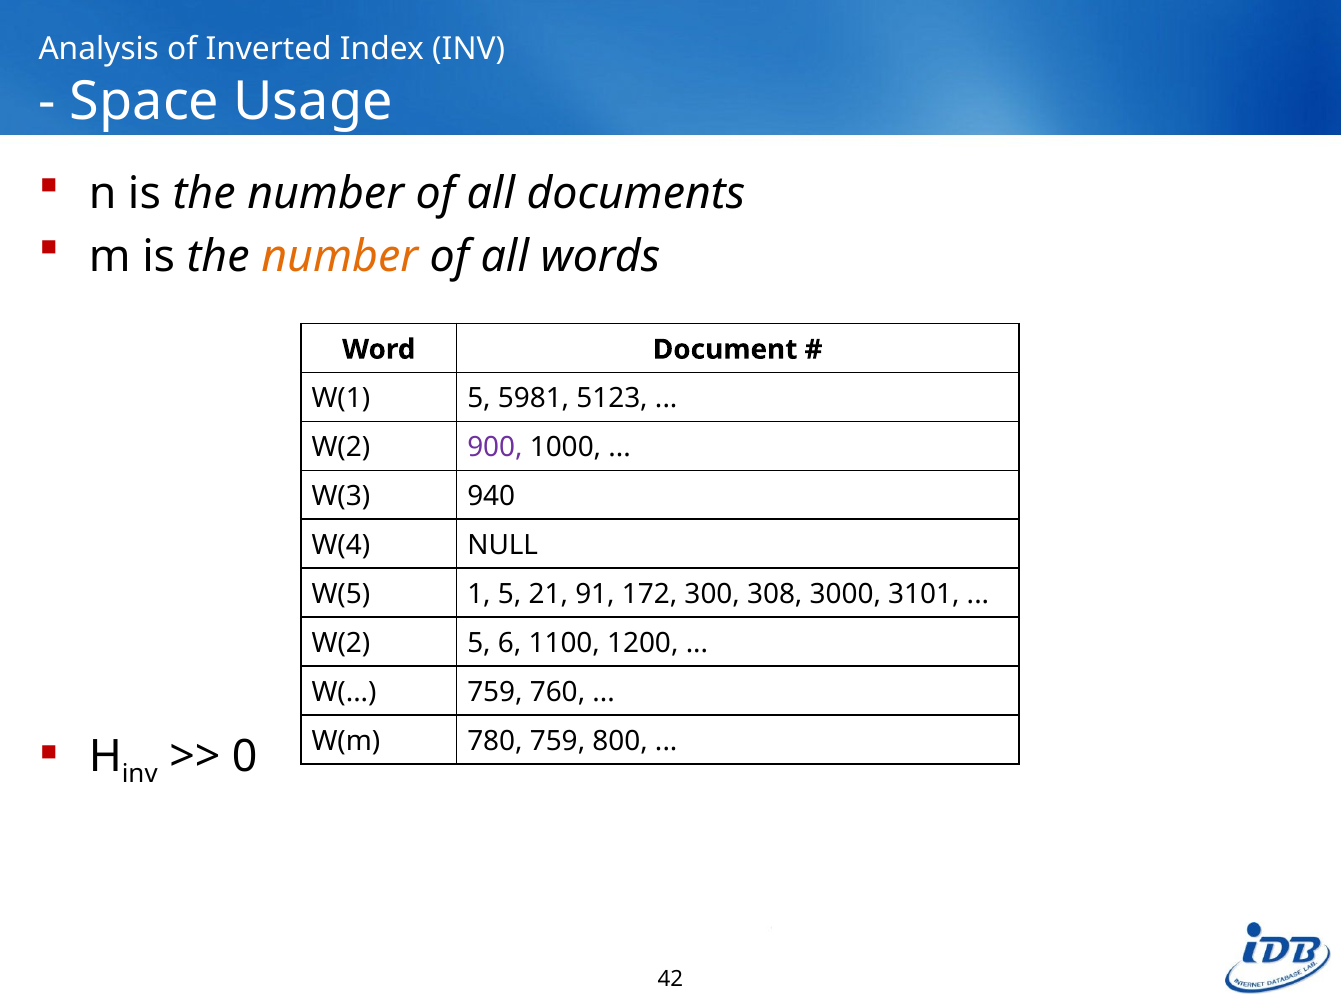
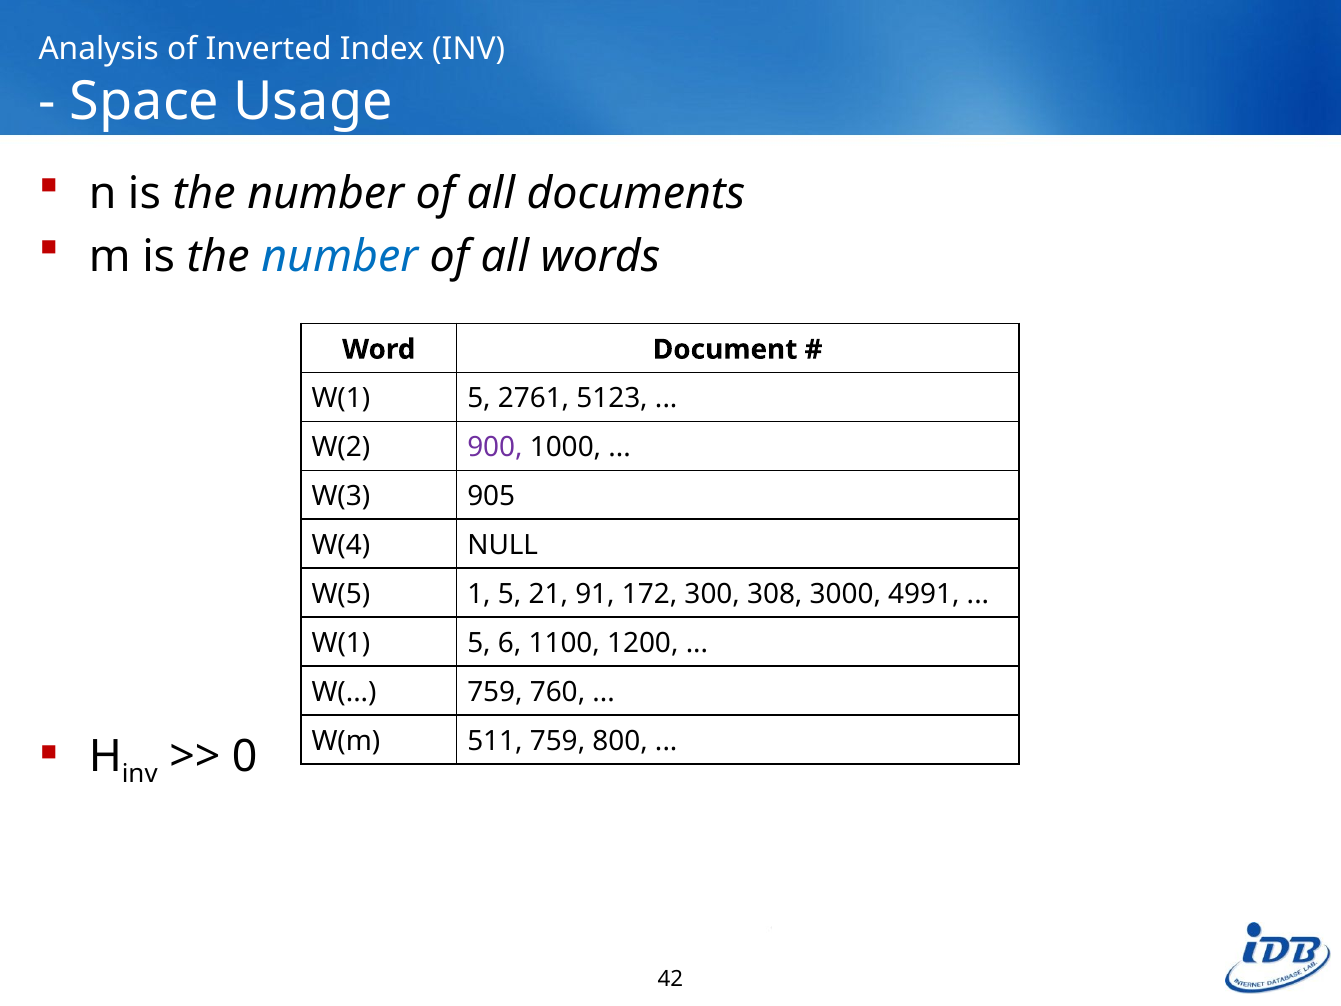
number at (340, 256) colour: orange -> blue
5981: 5981 -> 2761
940: 940 -> 905
3101: 3101 -> 4991
W(2 at (341, 643): W(2 -> W(1
780: 780 -> 511
